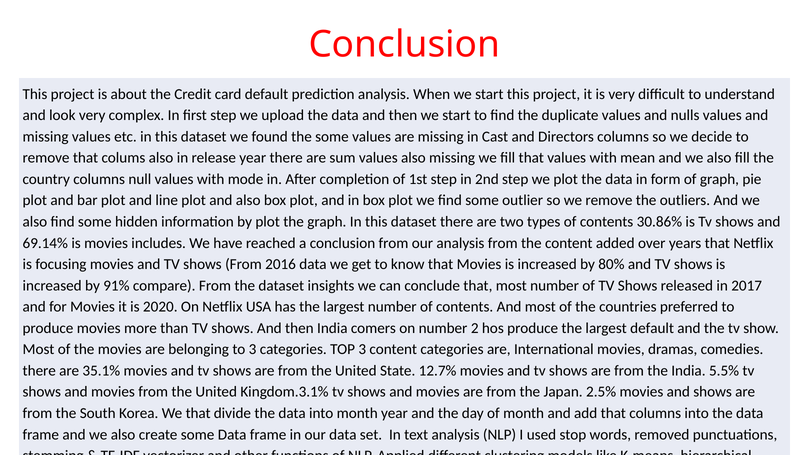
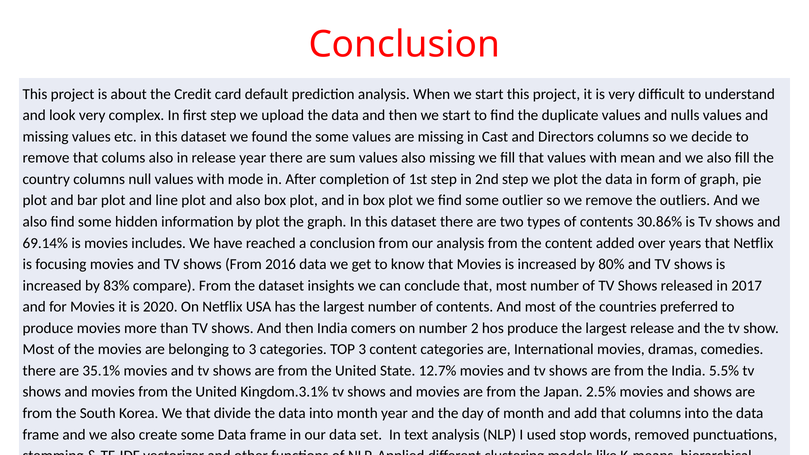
91%: 91% -> 83%
largest default: default -> release
